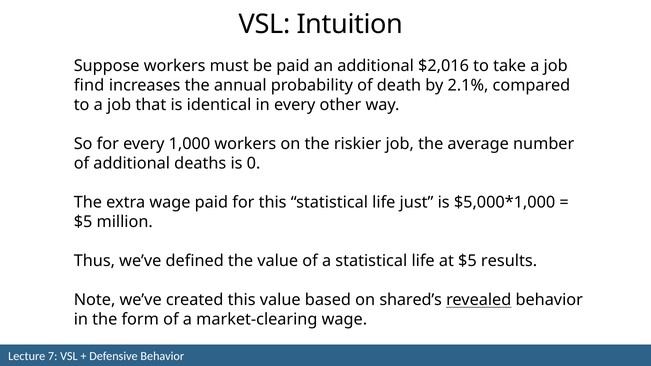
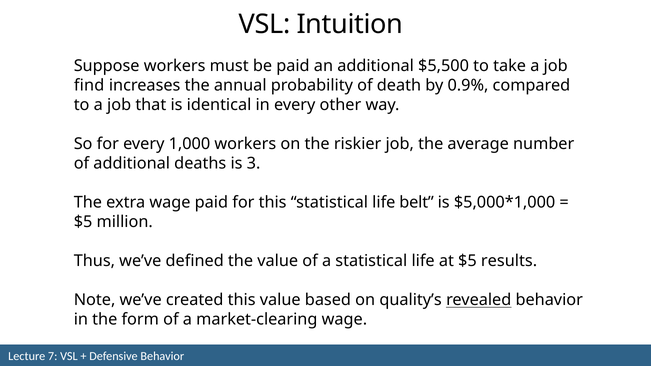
$2,016: $2,016 -> $5,500
2.1%: 2.1% -> 0.9%
0: 0 -> 3
just: just -> belt
shared’s: shared’s -> quality’s
